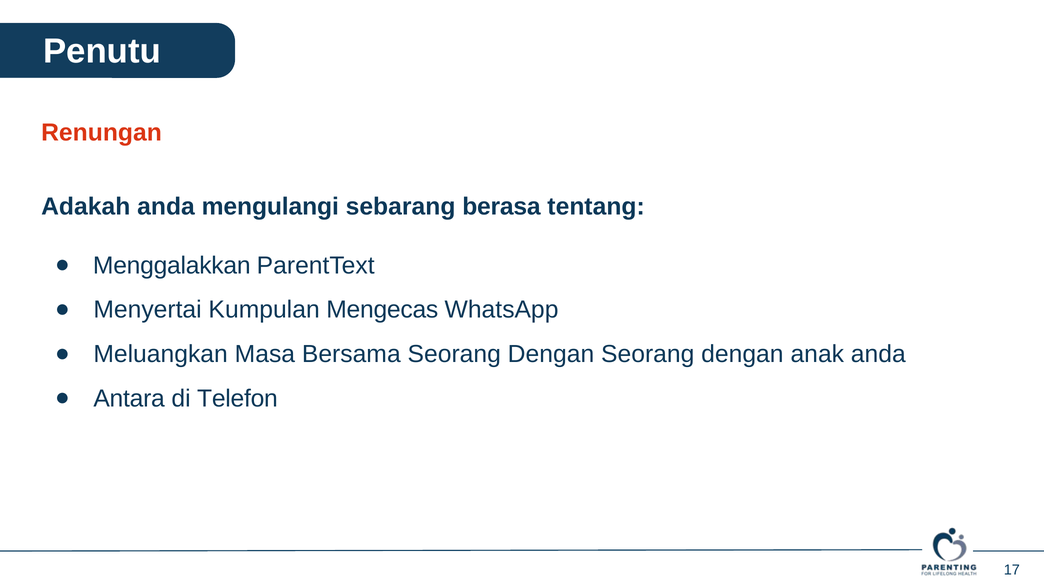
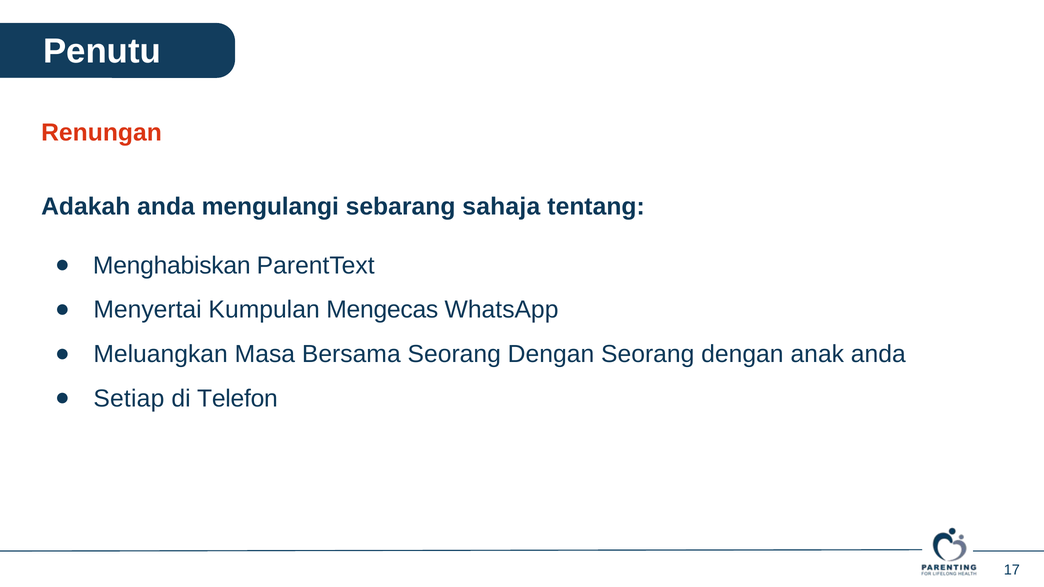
berasa: berasa -> sahaja
Menggalakkan: Menggalakkan -> Menghabiskan
Antara: Antara -> Setiap
